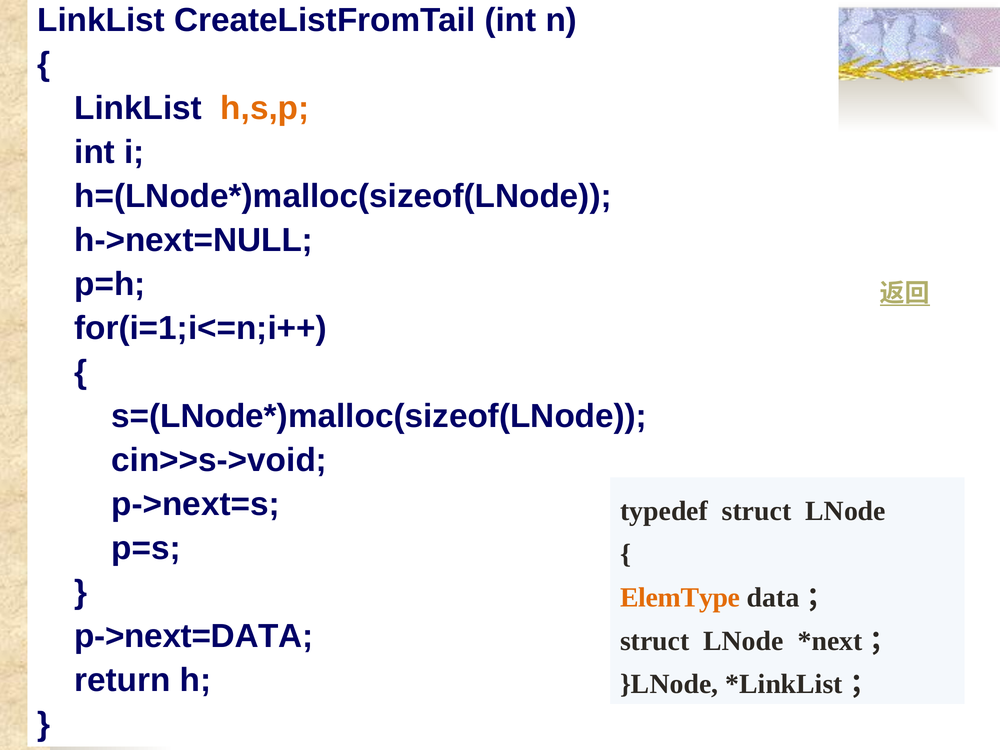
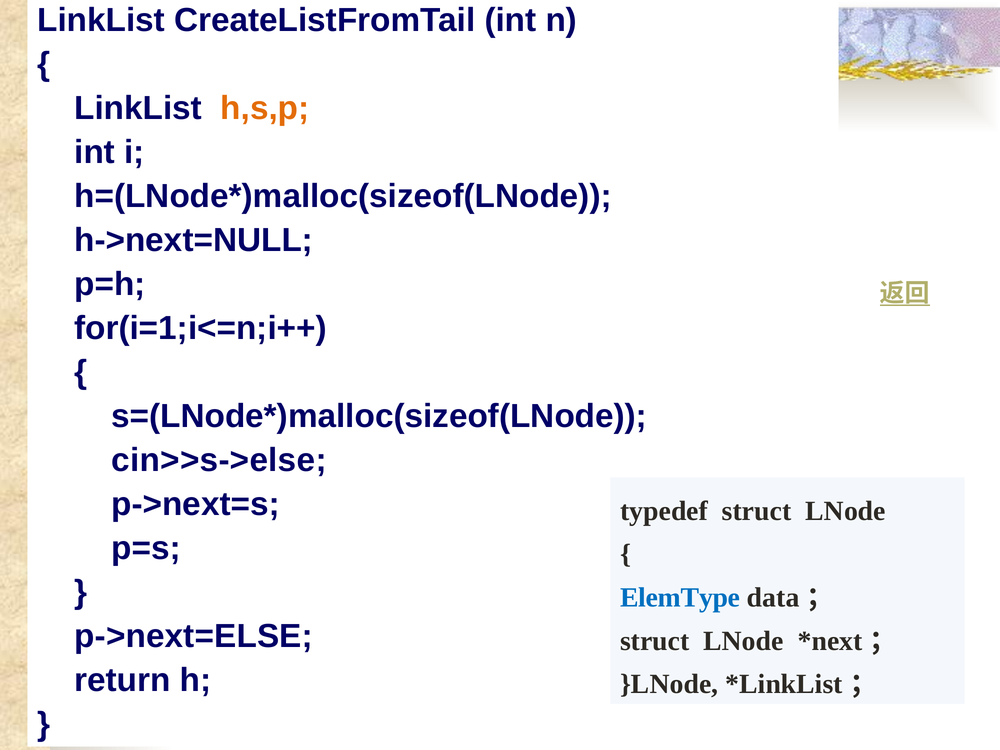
cin>>s->void: cin>>s->void -> cin>>s->else
ElemType colour: orange -> blue
p->next=DATA: p->next=DATA -> p->next=ELSE
